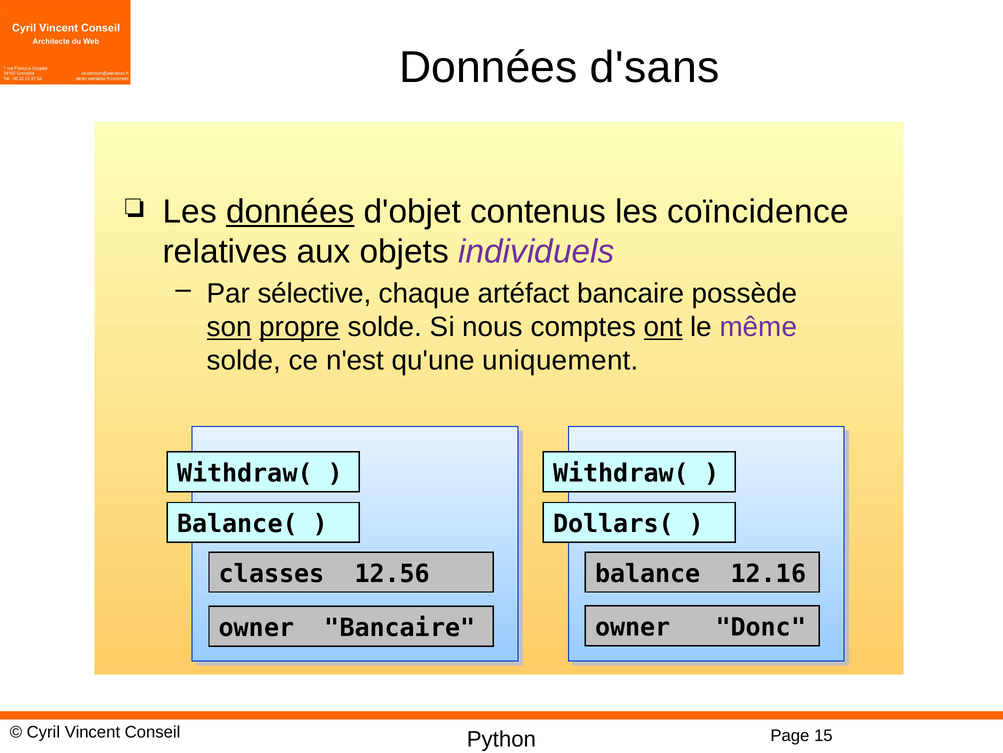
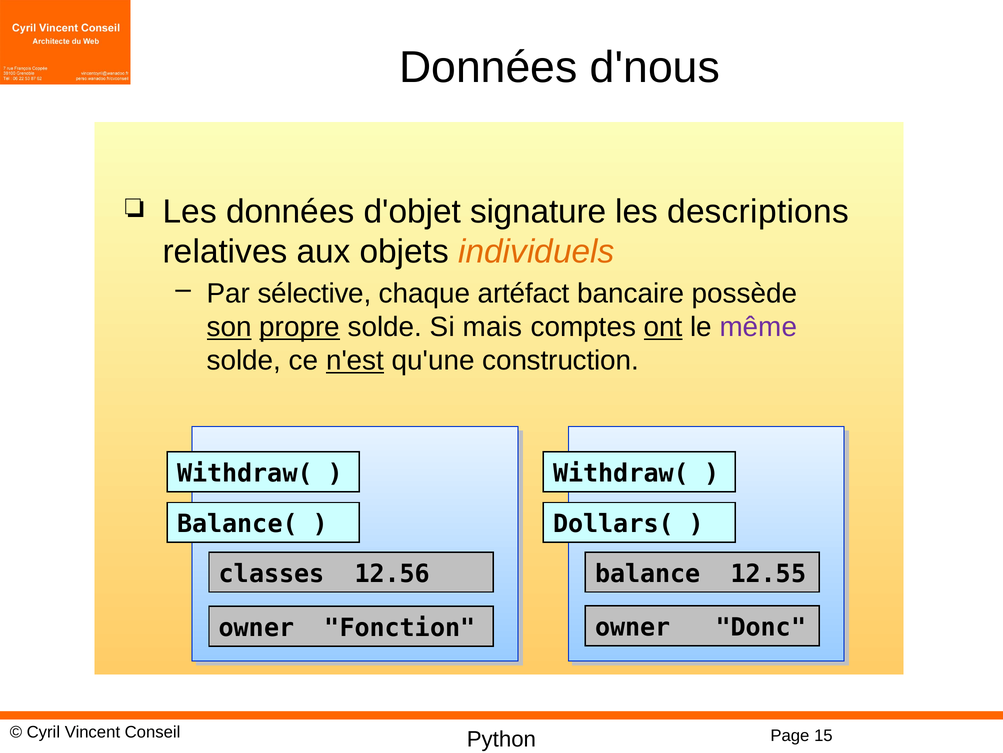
d'sans: d'sans -> d'nous
données at (290, 211) underline: present -> none
contenus: contenus -> signature
coïncidence: coïncidence -> descriptions
individuels colour: purple -> orange
nous: nous -> mais
n'est underline: none -> present
uniquement: uniquement -> construction
12.16: 12.16 -> 12.55
owner Bancaire: Bancaire -> Fonction
